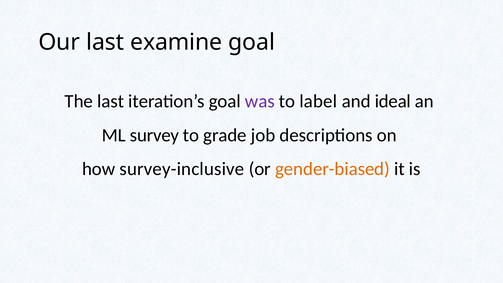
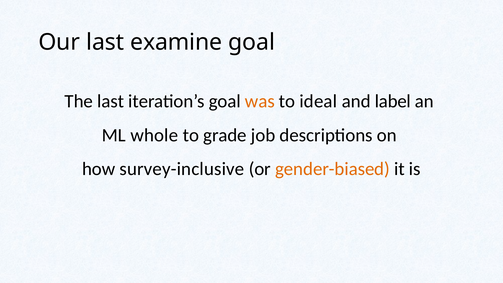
was colour: purple -> orange
label: label -> ideal
ideal: ideal -> label
survey: survey -> whole
